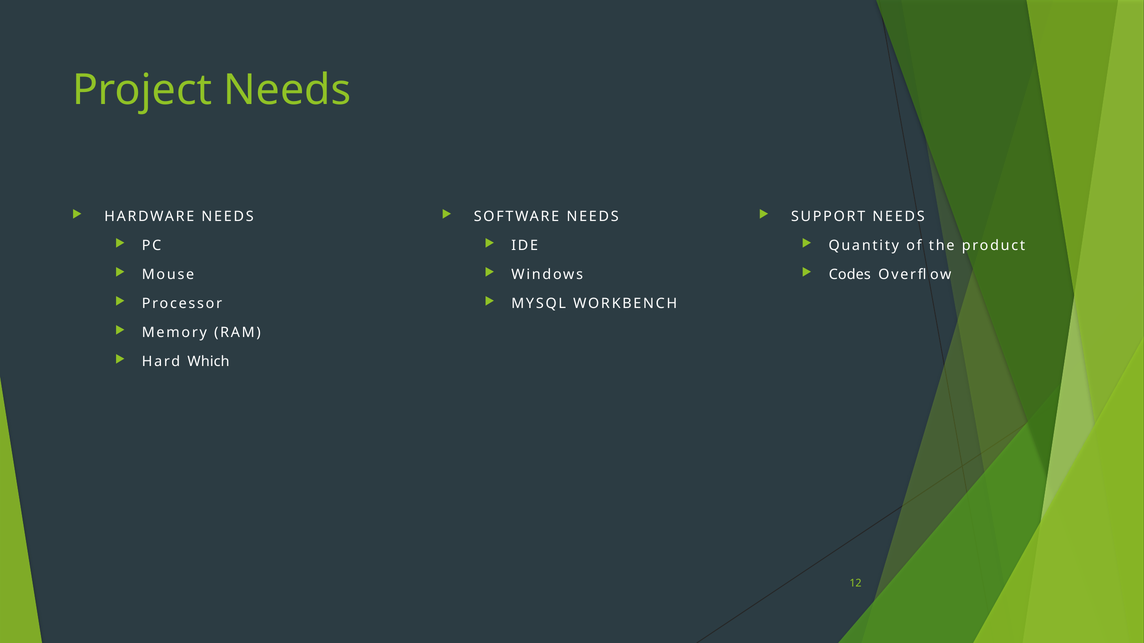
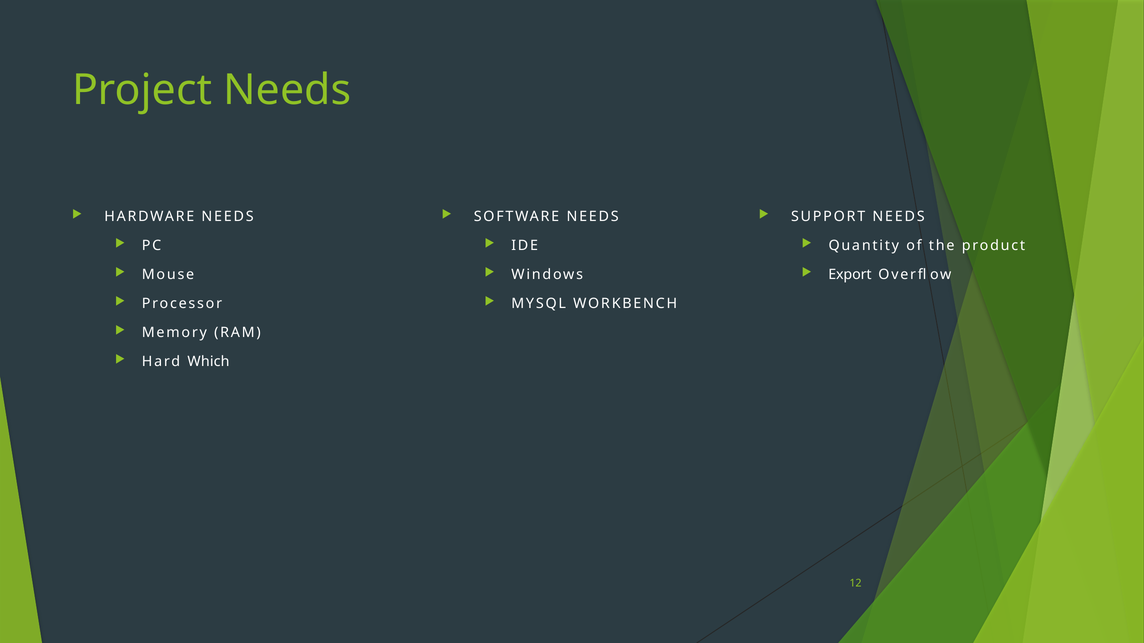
Codes: Codes -> Export
